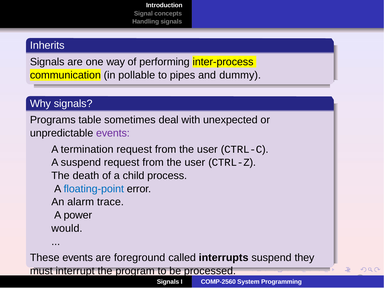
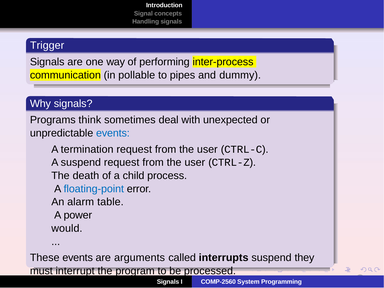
Inherits: Inherits -> Trigger
table: table -> think
events at (113, 133) colour: purple -> blue
trace: trace -> table
foreground: foreground -> arguments
